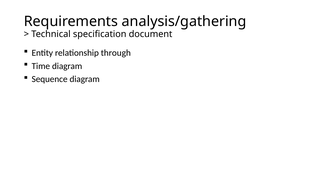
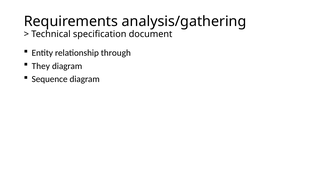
Time: Time -> They
